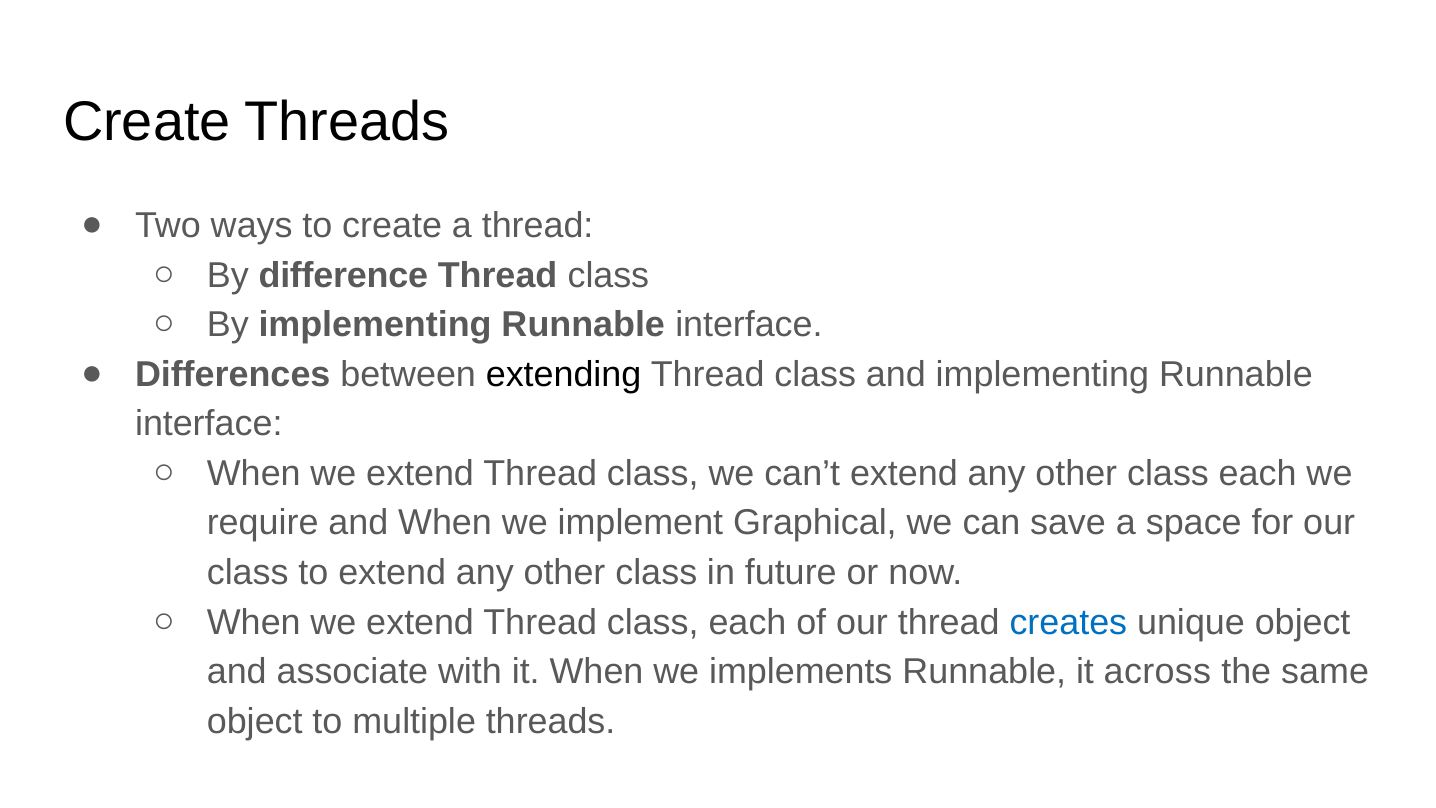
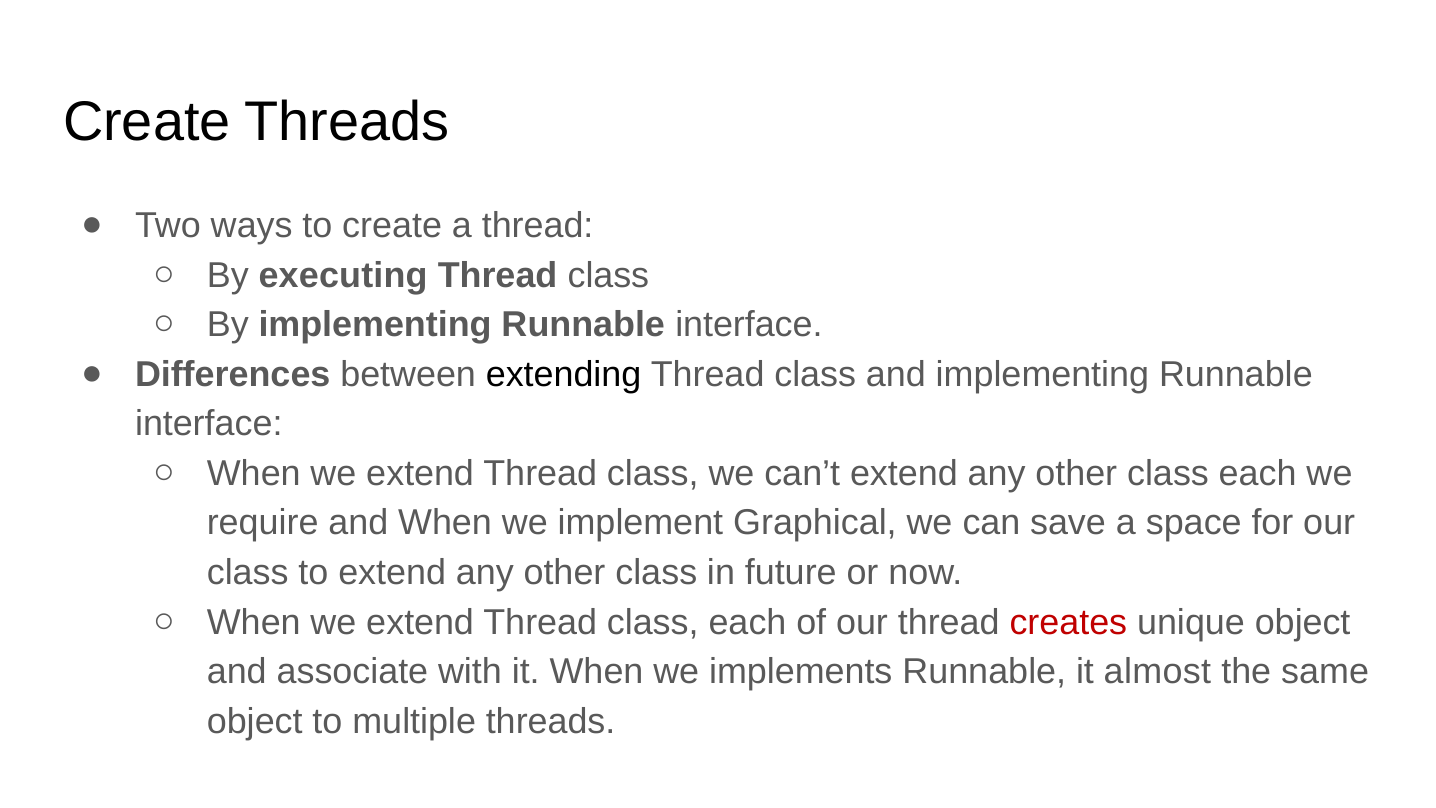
difference: difference -> executing
creates colour: blue -> red
across: across -> almost
